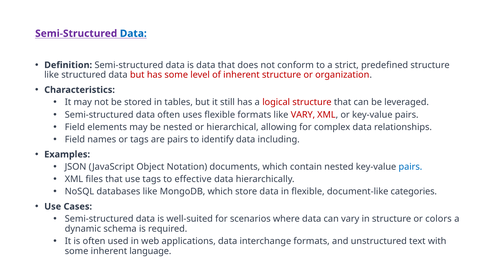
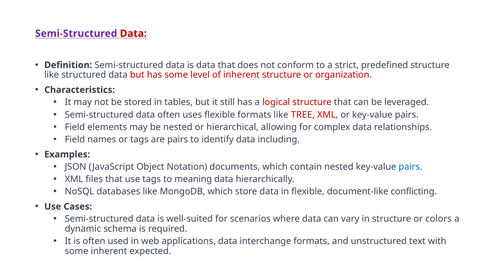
Data at (133, 34) colour: blue -> red
like VARY: VARY -> TREE
effective: effective -> meaning
categories: categories -> conflicting
language: language -> expected
